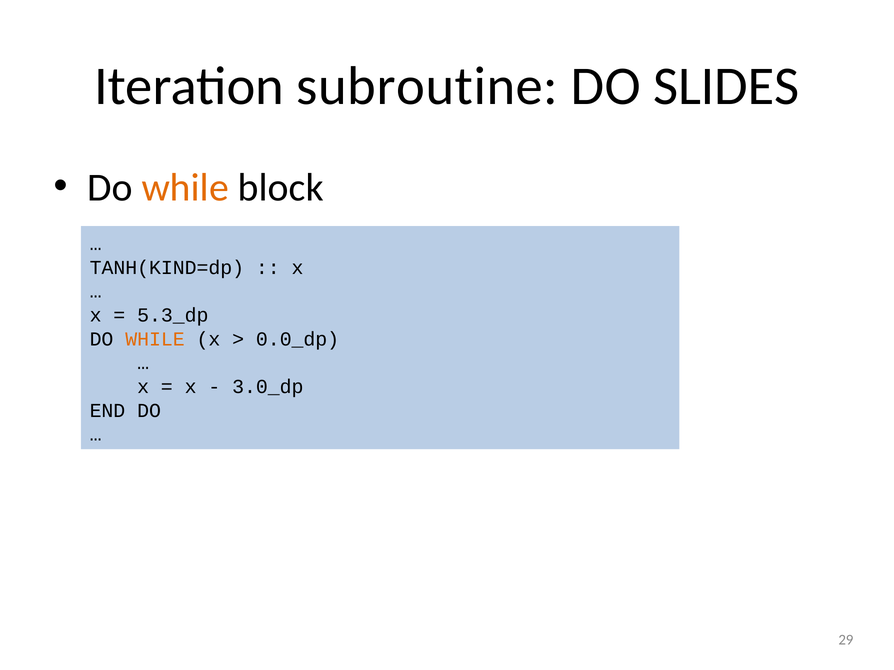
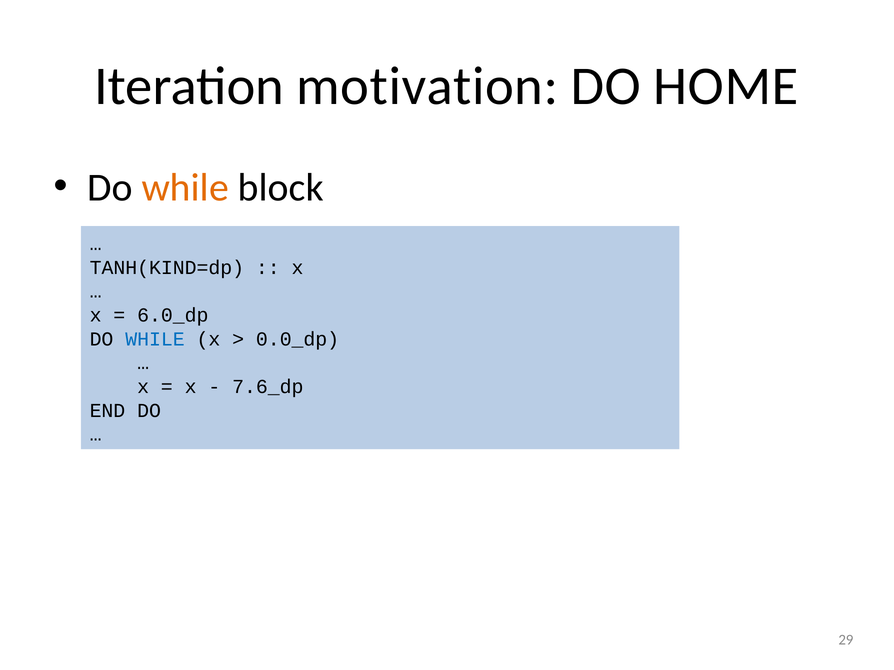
subroutine: subroutine -> motivation
SLIDES: SLIDES -> HOME
5.3_dp: 5.3_dp -> 6.0_dp
WHILE at (155, 339) colour: orange -> blue
3.0_dp: 3.0_dp -> 7.6_dp
